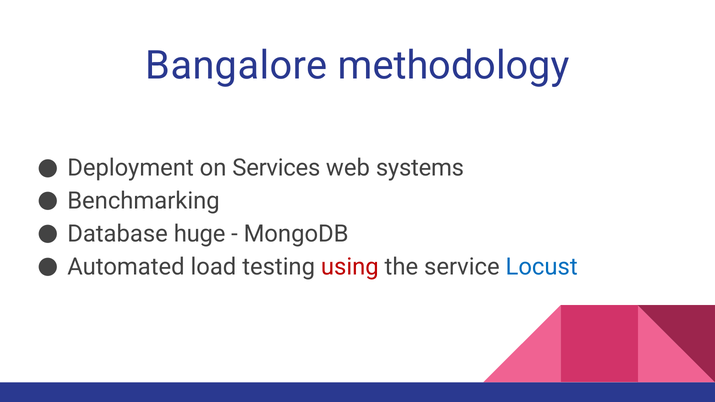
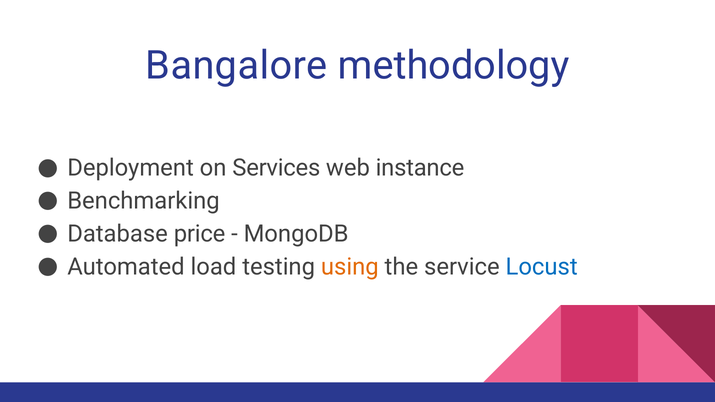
systems: systems -> instance
huge: huge -> price
using colour: red -> orange
